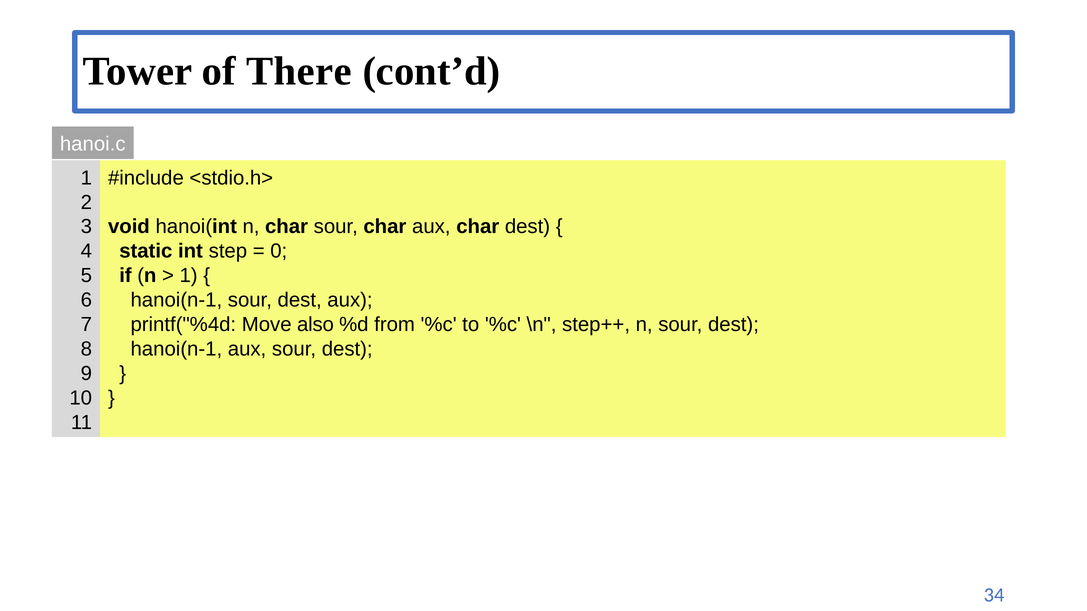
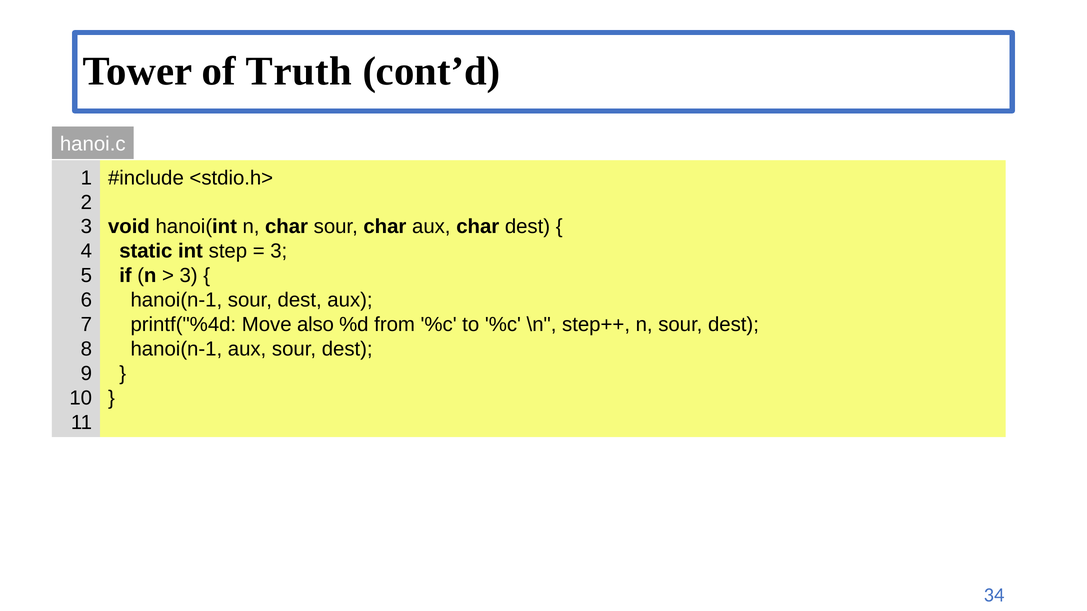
There: There -> Truth
0 at (279, 251): 0 -> 3
1 at (189, 276): 1 -> 3
